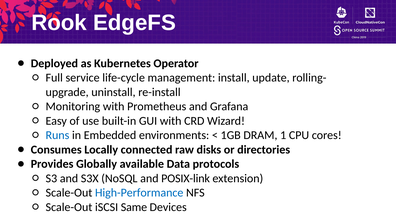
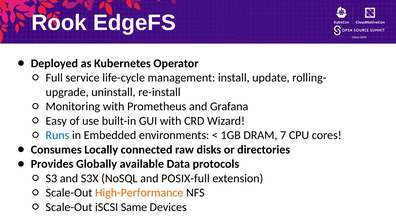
1: 1 -> 7
POSIX-link: POSIX-link -> POSIX-full
High-Performance colour: blue -> orange
